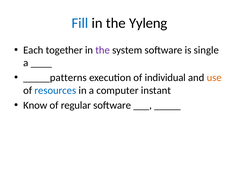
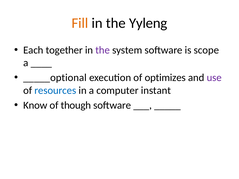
Fill colour: blue -> orange
single: single -> scope
_____patterns: _____patterns -> _____optional
individual: individual -> optimizes
use colour: orange -> purple
regular: regular -> though
